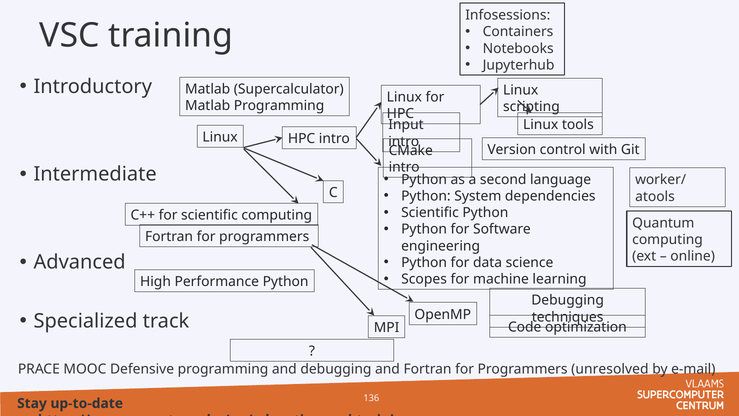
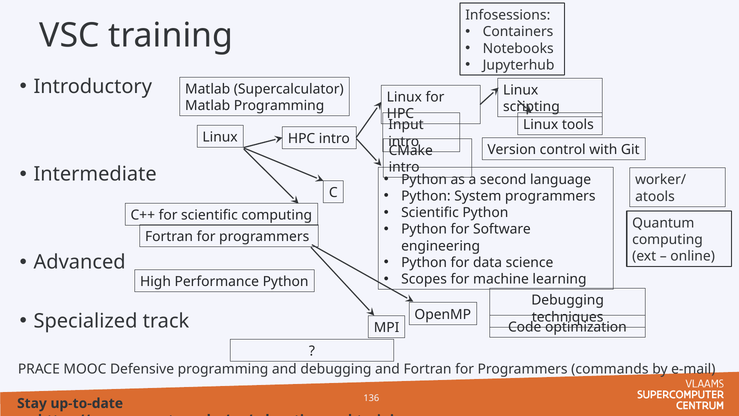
System dependencies: dependencies -> programmers
unresolved: unresolved -> commands
